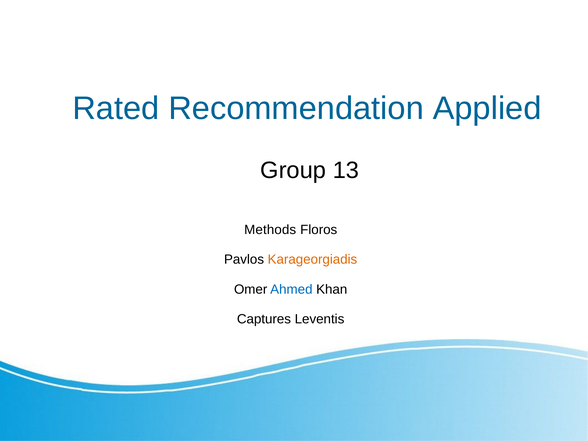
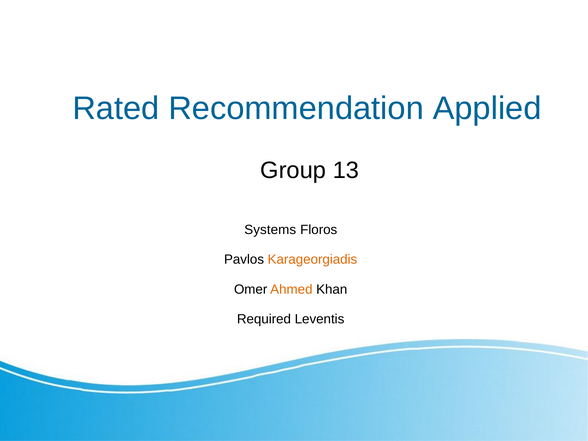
Methods: Methods -> Systems
Ahmed colour: blue -> orange
Captures: Captures -> Required
